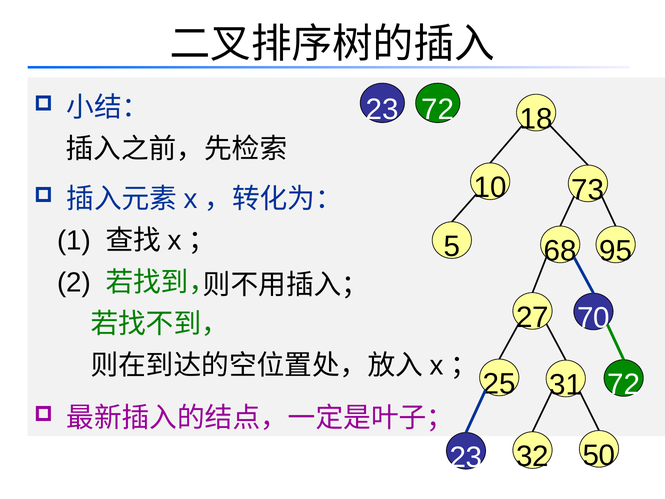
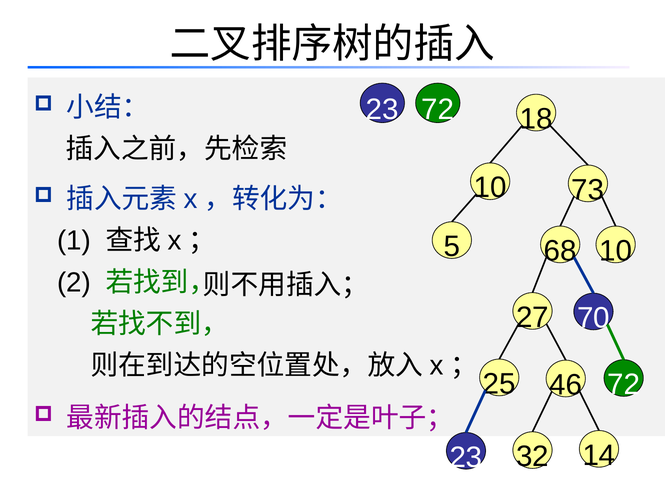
5 95: 95 -> 10
31: 31 -> 46
50: 50 -> 14
